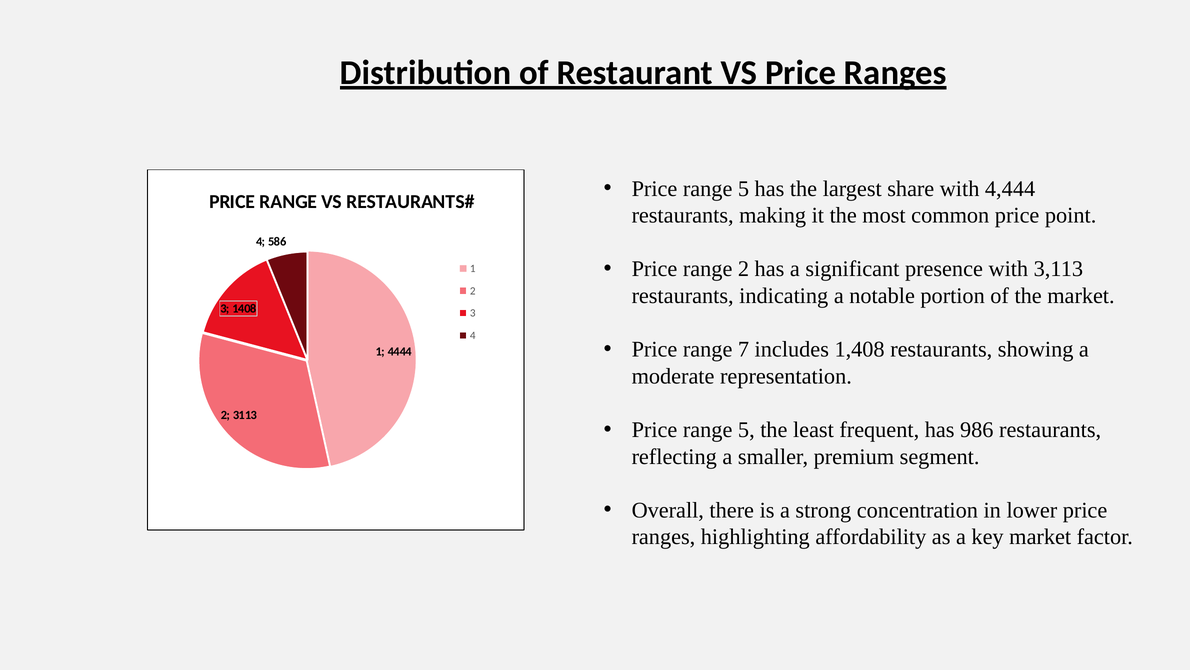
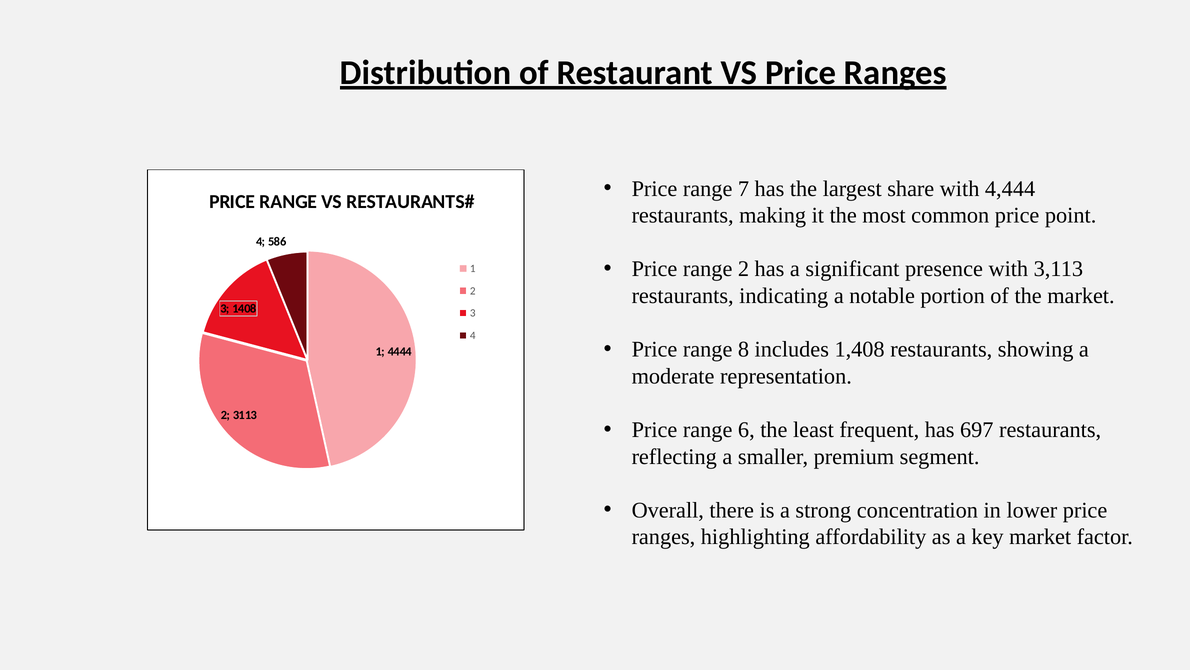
5 at (744, 188): 5 -> 7
7: 7 -> 8
5 at (746, 429): 5 -> 6
986: 986 -> 697
